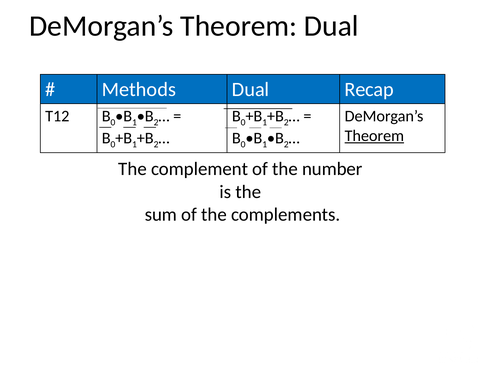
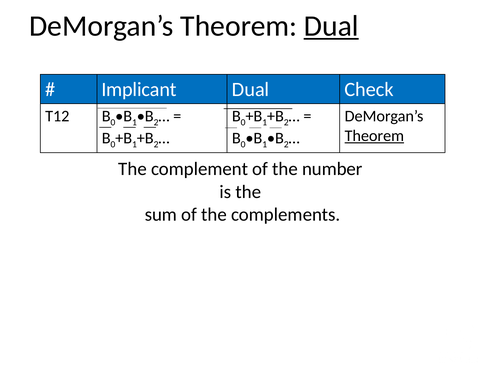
Dual at (331, 26) underline: none -> present
Methods: Methods -> Implicant
Recap: Recap -> Check
